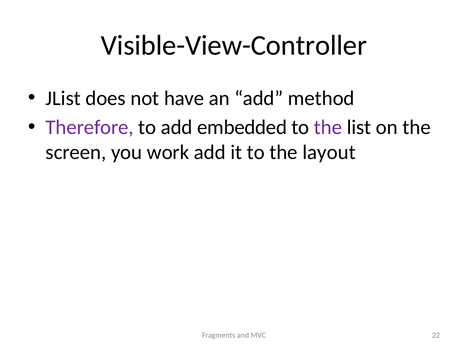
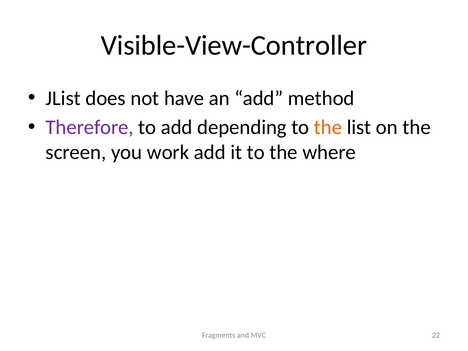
embedded: embedded -> depending
the at (328, 127) colour: purple -> orange
layout: layout -> where
